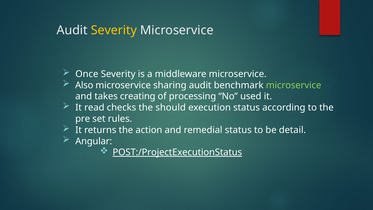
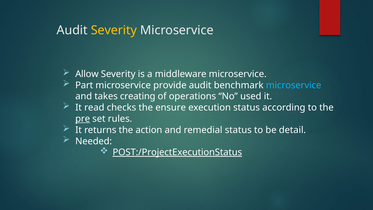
Once: Once -> Allow
Also: Also -> Part
sharing: sharing -> provide
microservice at (294, 85) colour: light green -> light blue
processing: processing -> operations
should: should -> ensure
pre underline: none -> present
Angular: Angular -> Needed
